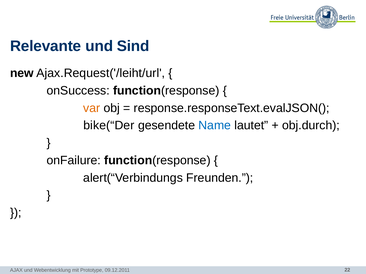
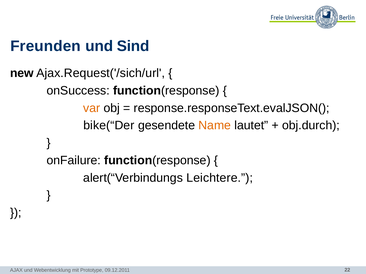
Relevante: Relevante -> Freunden
Ajax.Request('/leiht/url: Ajax.Request('/leiht/url -> Ajax.Request('/sich/url
Name colour: blue -> orange
Freunden: Freunden -> Leichtere
